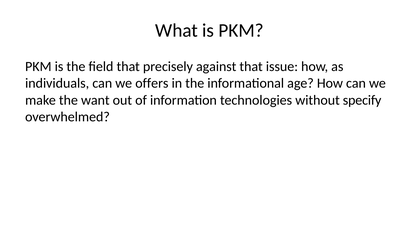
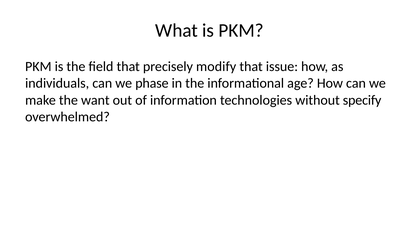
against: against -> modify
offers: offers -> phase
